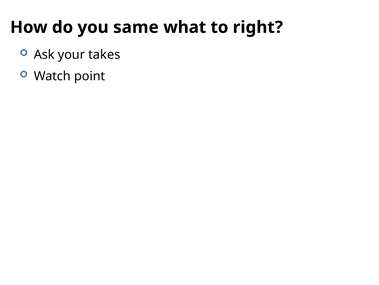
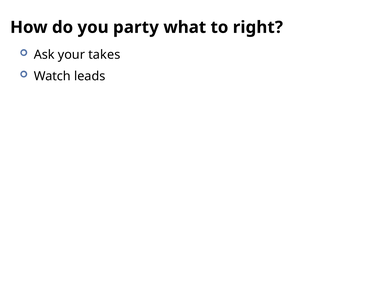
same: same -> party
point: point -> leads
